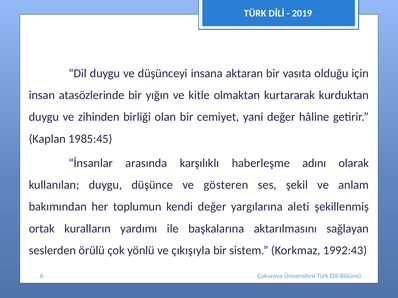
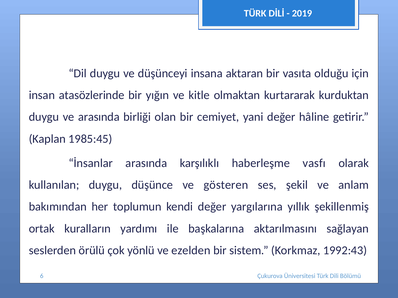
ve zihinden: zihinden -> arasında
adını: adını -> vasfı
aleti: aleti -> yıllık
çıkışıyla: çıkışıyla -> ezelden
